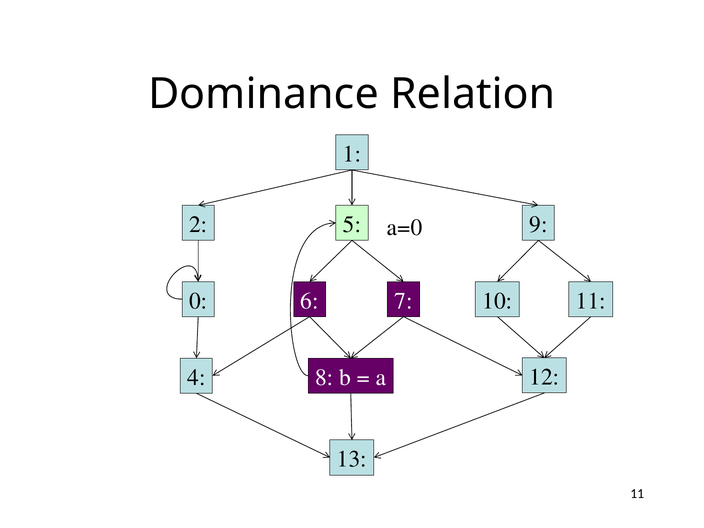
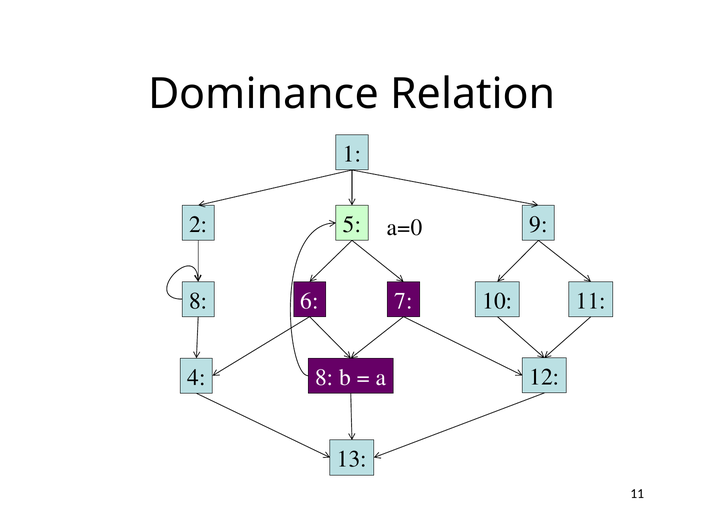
0 at (198, 301): 0 -> 8
